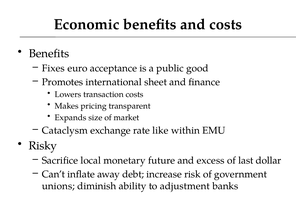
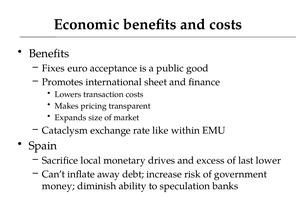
Risky: Risky -> Spain
future: future -> drives
dollar: dollar -> lower
unions: unions -> money
adjustment: adjustment -> speculation
